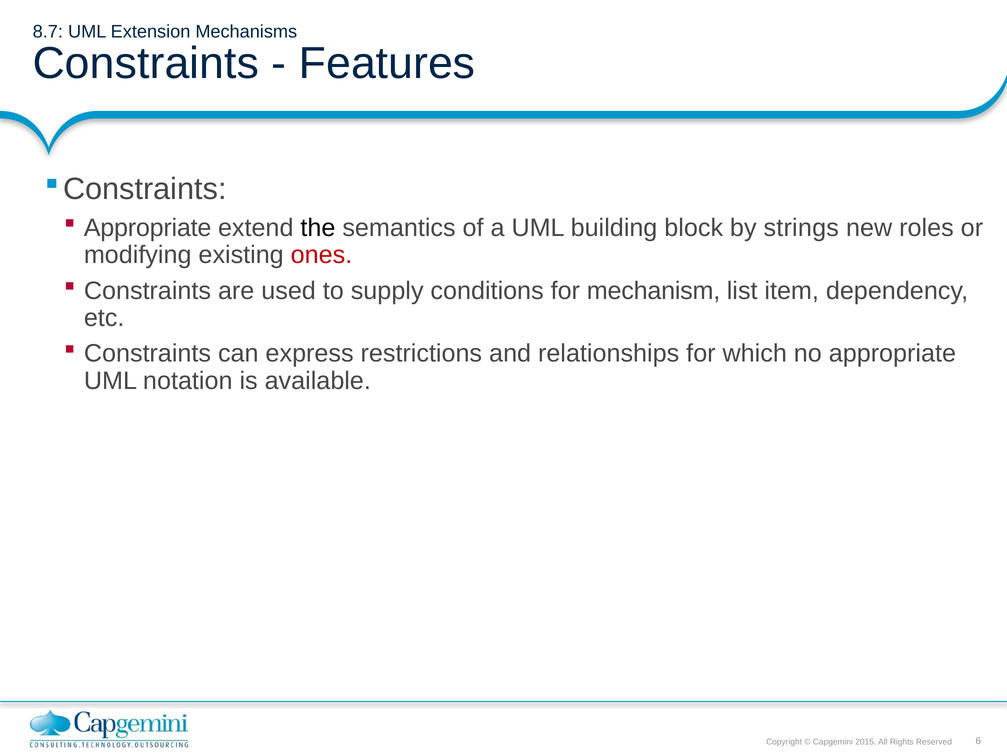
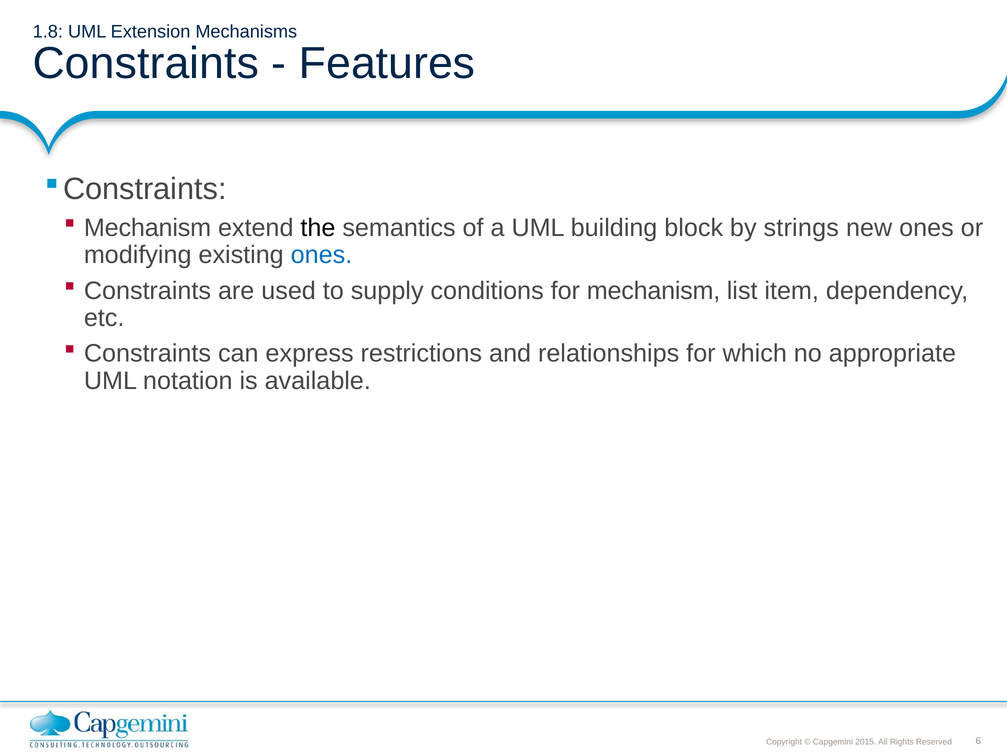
8.7: 8.7 -> 1.8
Appropriate at (148, 228): Appropriate -> Mechanism
new roles: roles -> ones
ones at (321, 255) colour: red -> blue
